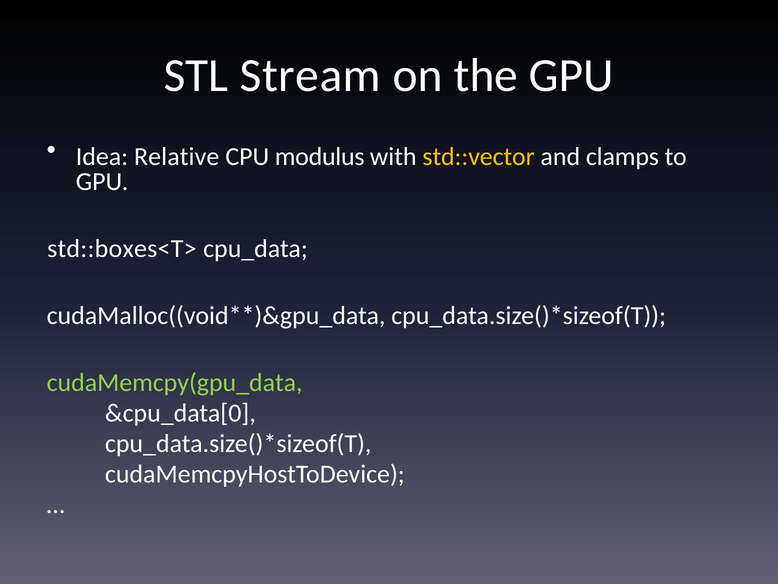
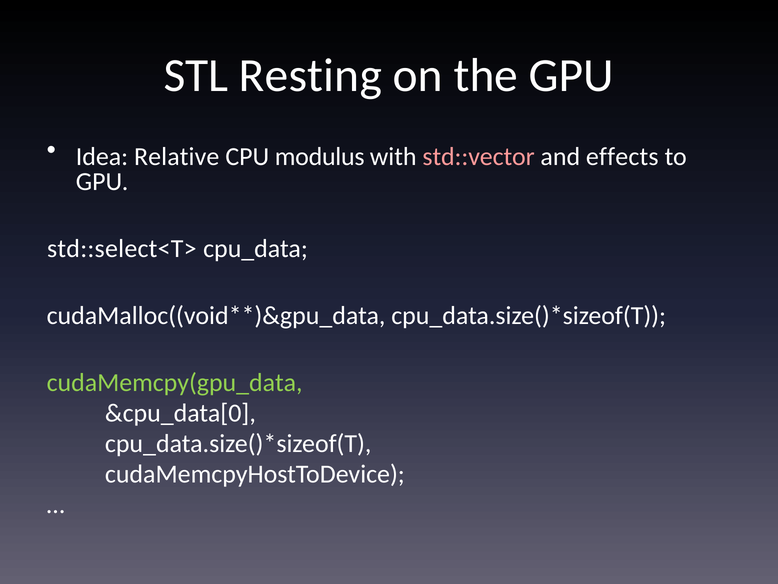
Stream: Stream -> Resting
std::vector colour: yellow -> pink
clamps: clamps -> effects
std::boxes<T>: std::boxes<T> -> std::select<T>
